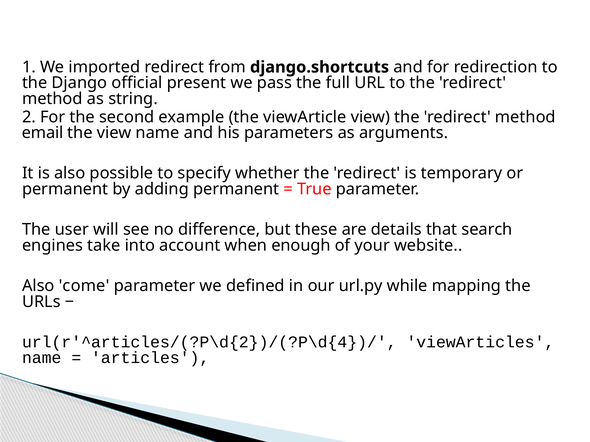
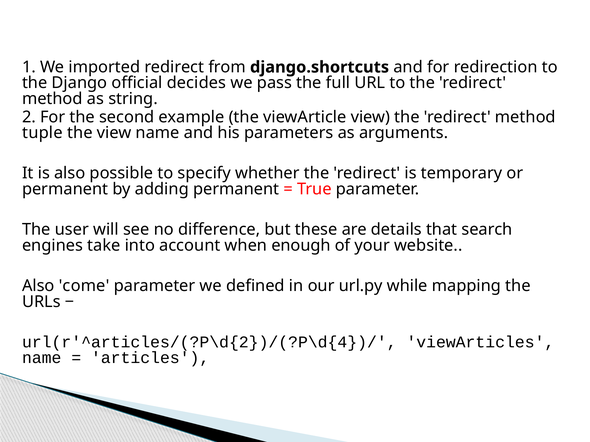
present: present -> decides
email: email -> tuple
